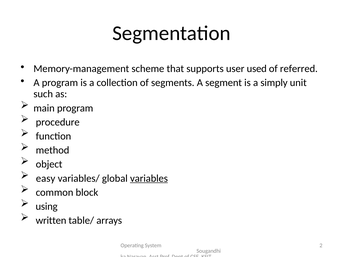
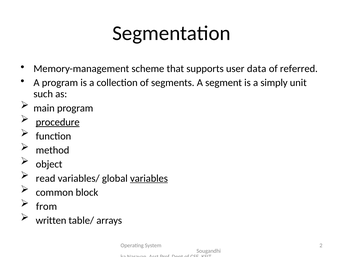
used: used -> data
procedure underline: none -> present
easy: easy -> read
using: using -> from
